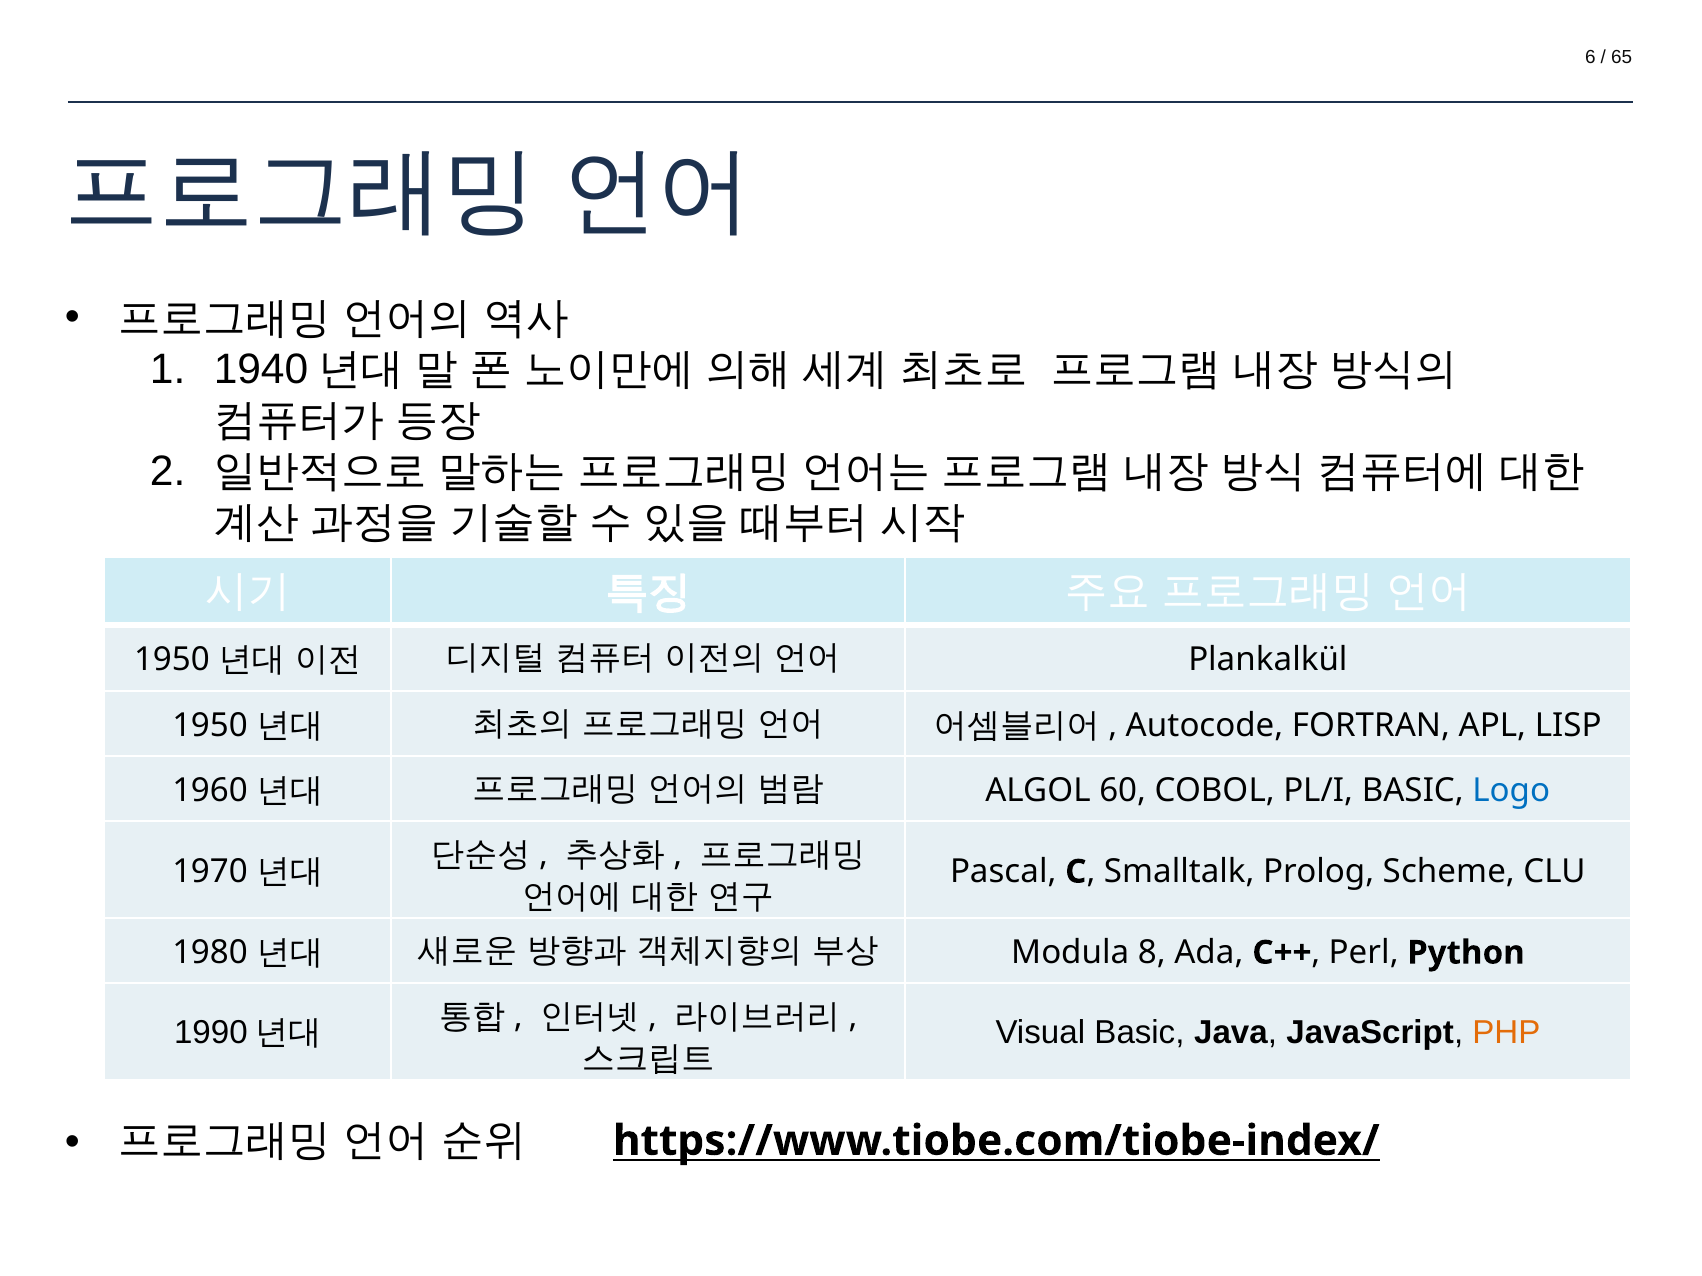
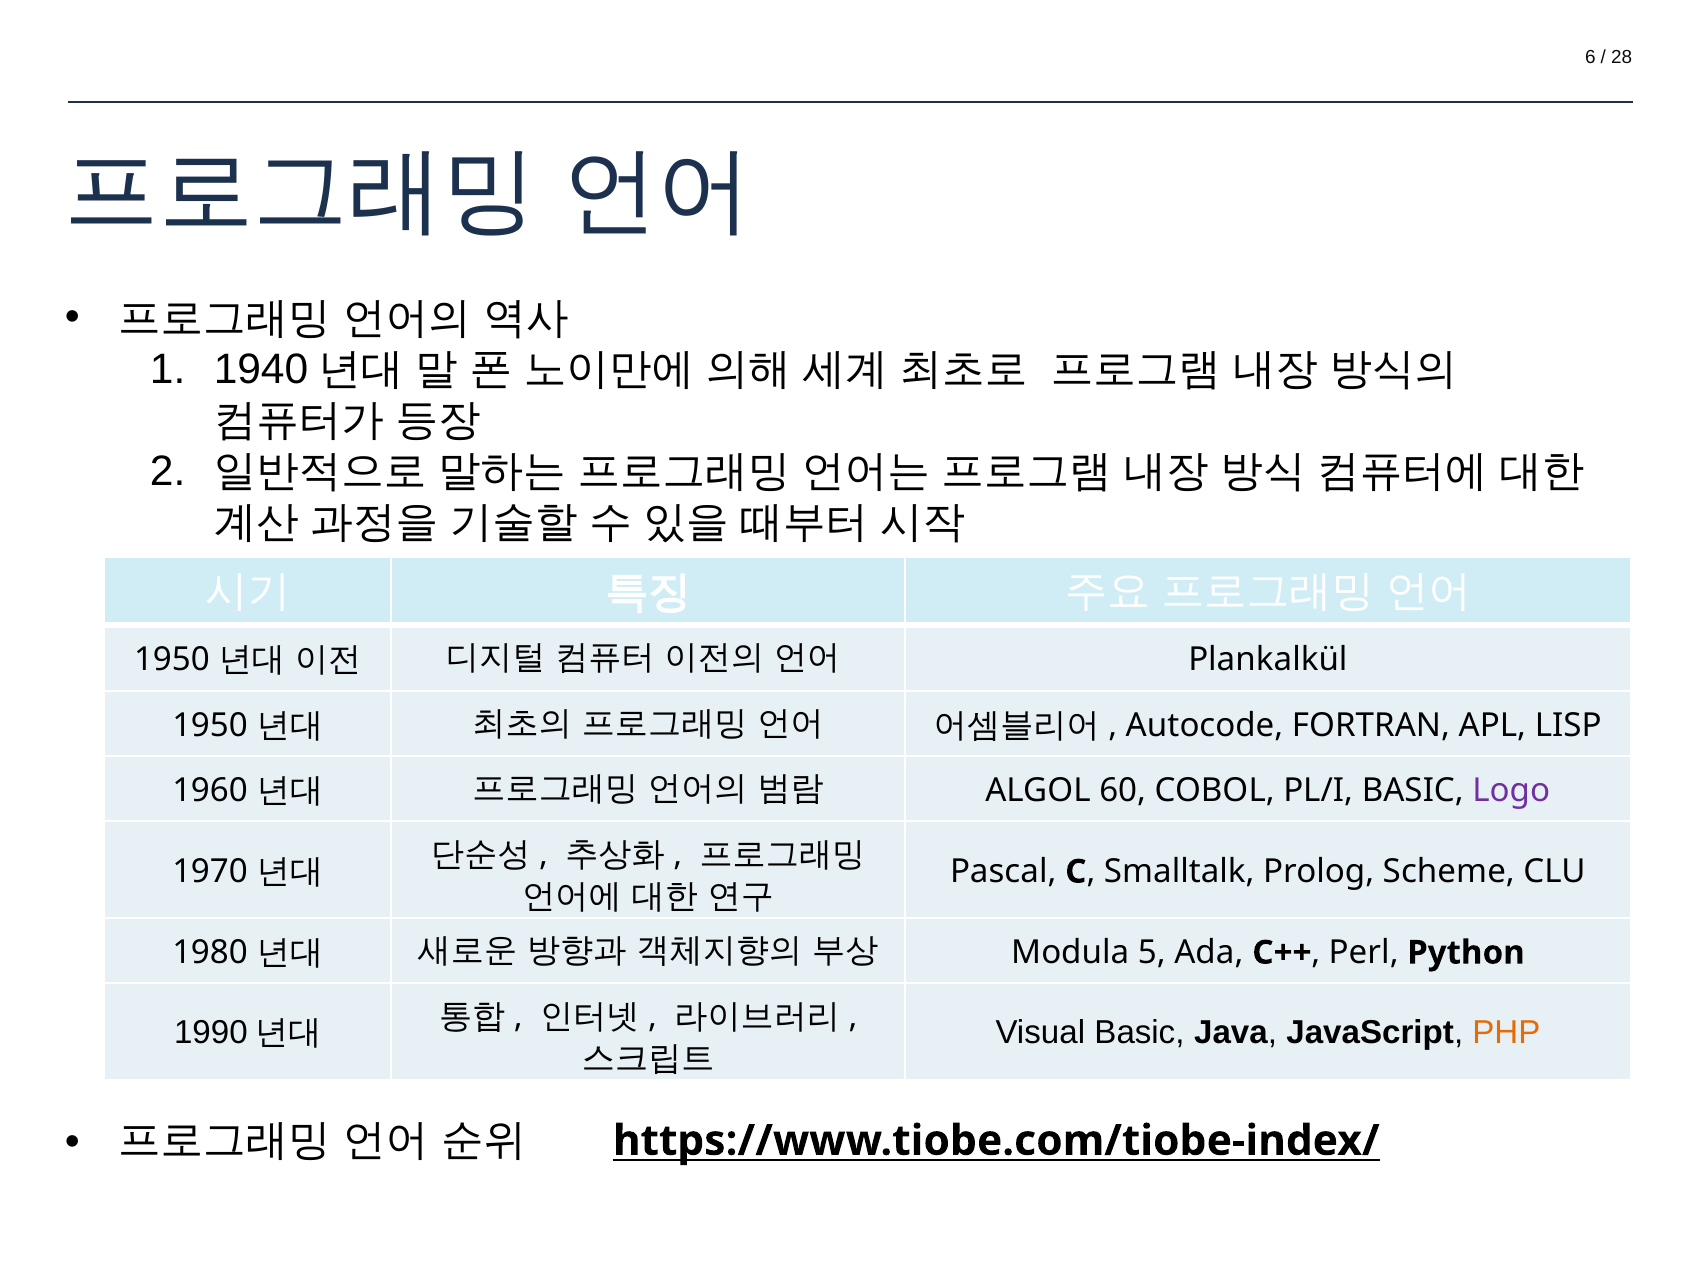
65: 65 -> 28
Logo colour: blue -> purple
8: 8 -> 5
